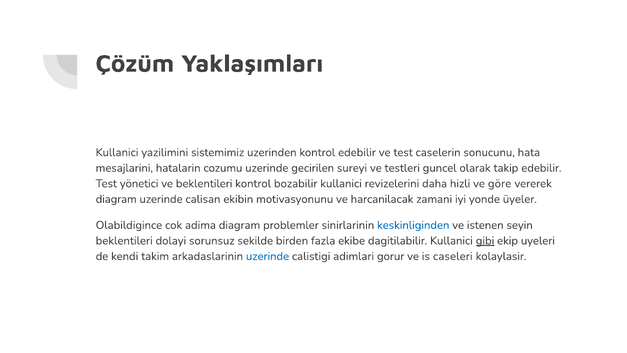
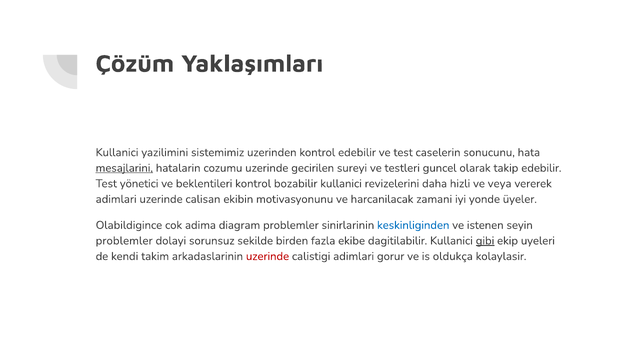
mesajlarini underline: none -> present
göre: göre -> veya
diagram at (116, 199): diagram -> adimlari
beklentileri at (124, 240): beklentileri -> problemler
uzerinde at (268, 256) colour: blue -> red
caseleri: caseleri -> oldukça
